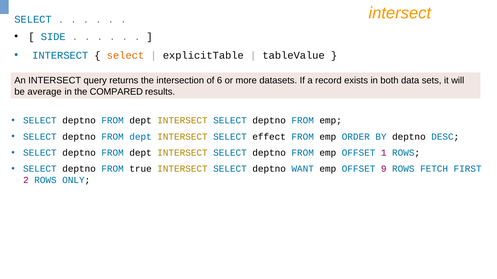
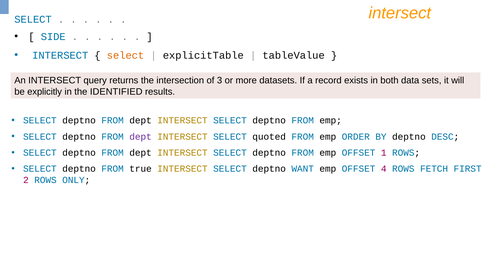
6: 6 -> 3
average: average -> explicitly
COMPARED: COMPARED -> IDENTIFIED
dept at (141, 137) colour: blue -> purple
effect: effect -> quoted
9: 9 -> 4
